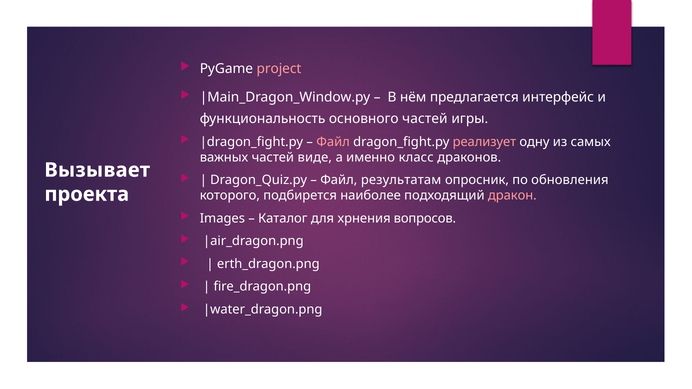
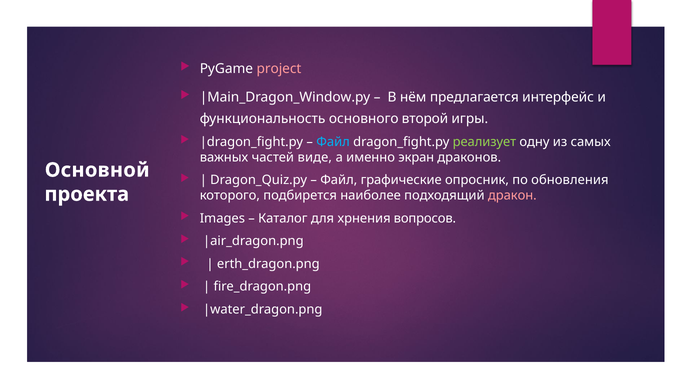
основного частей: частей -> второй
Файл at (333, 142) colour: pink -> light blue
реализует colour: pink -> light green
класс: класс -> экран
Вызывает: Вызывает -> Основной
результатам: результатам -> графические
